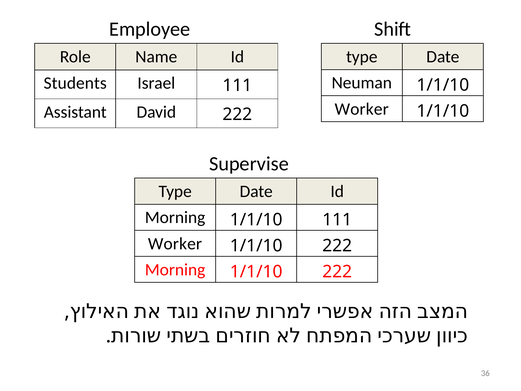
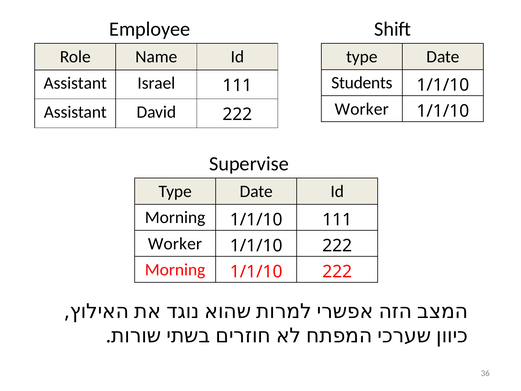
Neuman: Neuman -> Students
Students at (75, 83): Students -> Assistant
